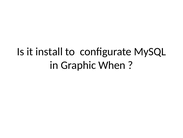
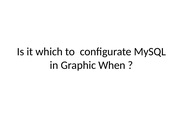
install: install -> which
